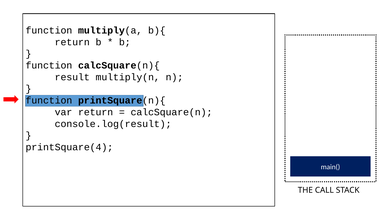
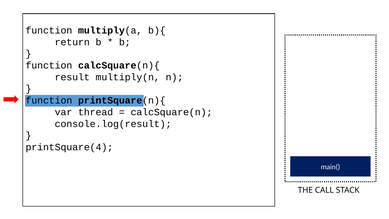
var return: return -> thread
